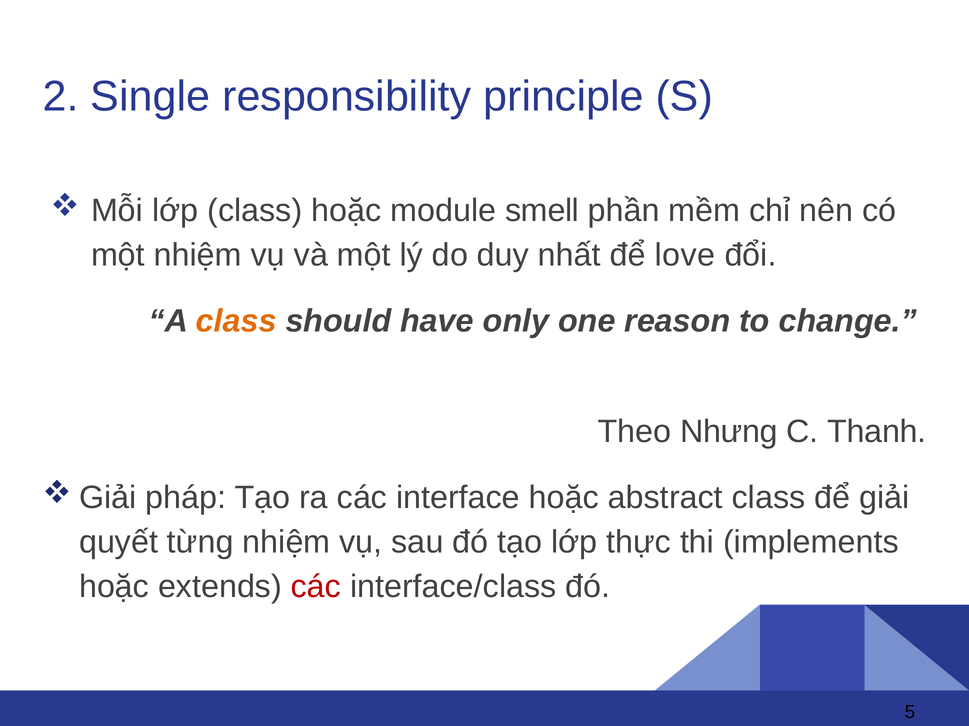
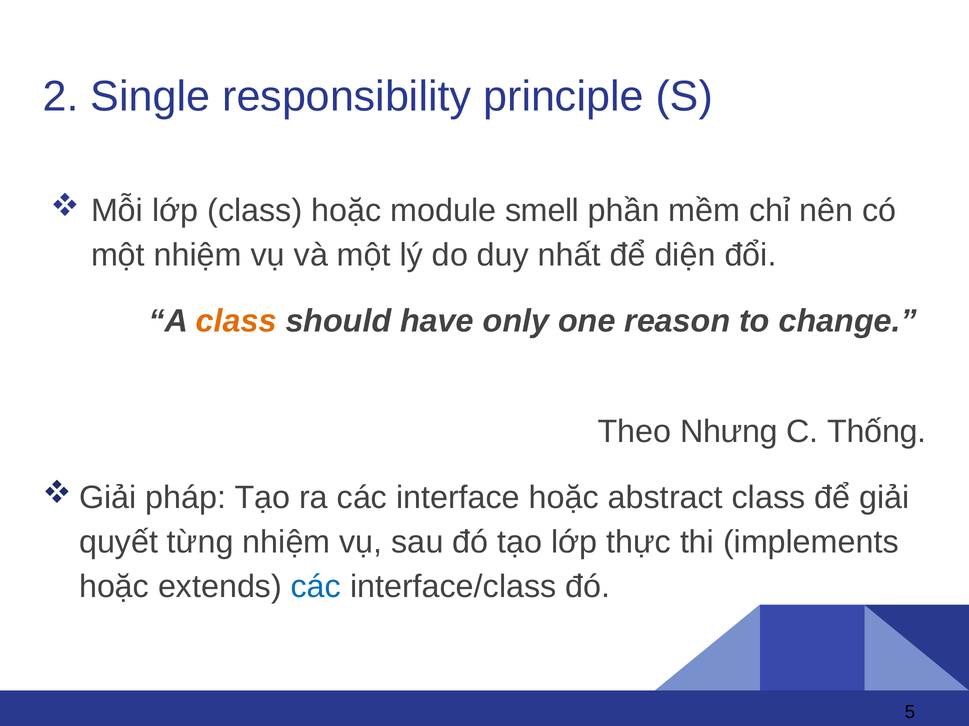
love: love -> diện
Thanh: Thanh -> Thống
các at (316, 587) colour: red -> blue
